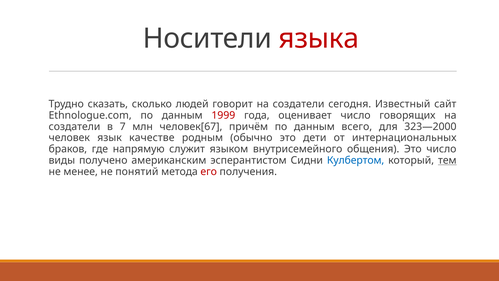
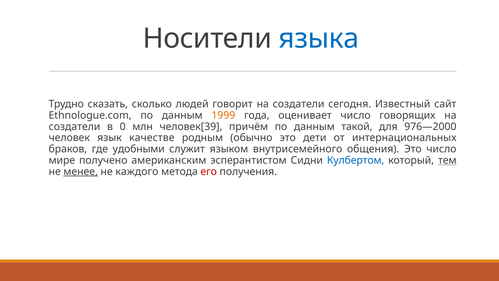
языка colour: red -> blue
1999 colour: red -> orange
7: 7 -> 0
человек[67: человек[67 -> человек[39
всего: всего -> такой
323—2000: 323—2000 -> 976—2000
напрямую: напрямую -> удобными
виды: виды -> мире
менее underline: none -> present
понятий: понятий -> каждого
